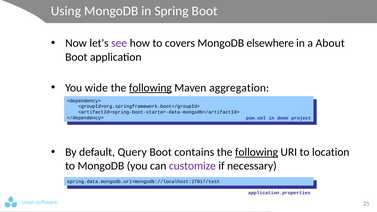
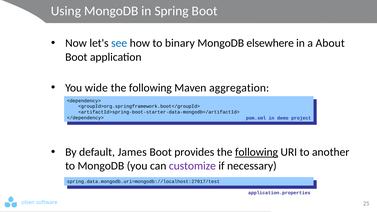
see colour: purple -> blue
covers: covers -> binary
following at (150, 88) underline: present -> none
Query: Query -> James
contains: contains -> provides
location: location -> another
